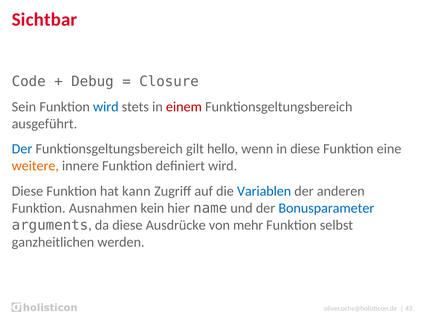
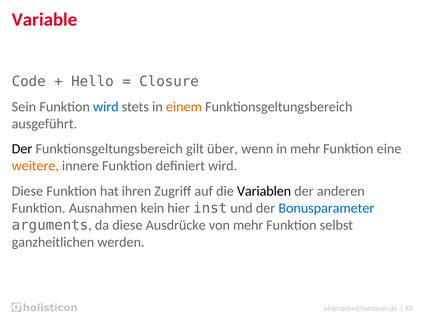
Sichtbar: Sichtbar -> Variable
Debug: Debug -> Hello
einem colour: red -> orange
Der at (22, 149) colour: blue -> black
hello: hello -> über
in diese: diese -> mehr
kann: kann -> ihren
Variablen colour: blue -> black
name: name -> inst
